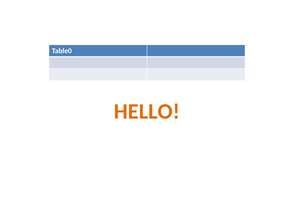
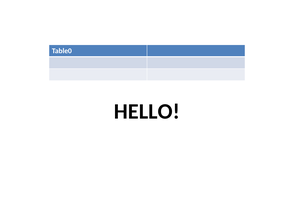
HELLO colour: orange -> black
